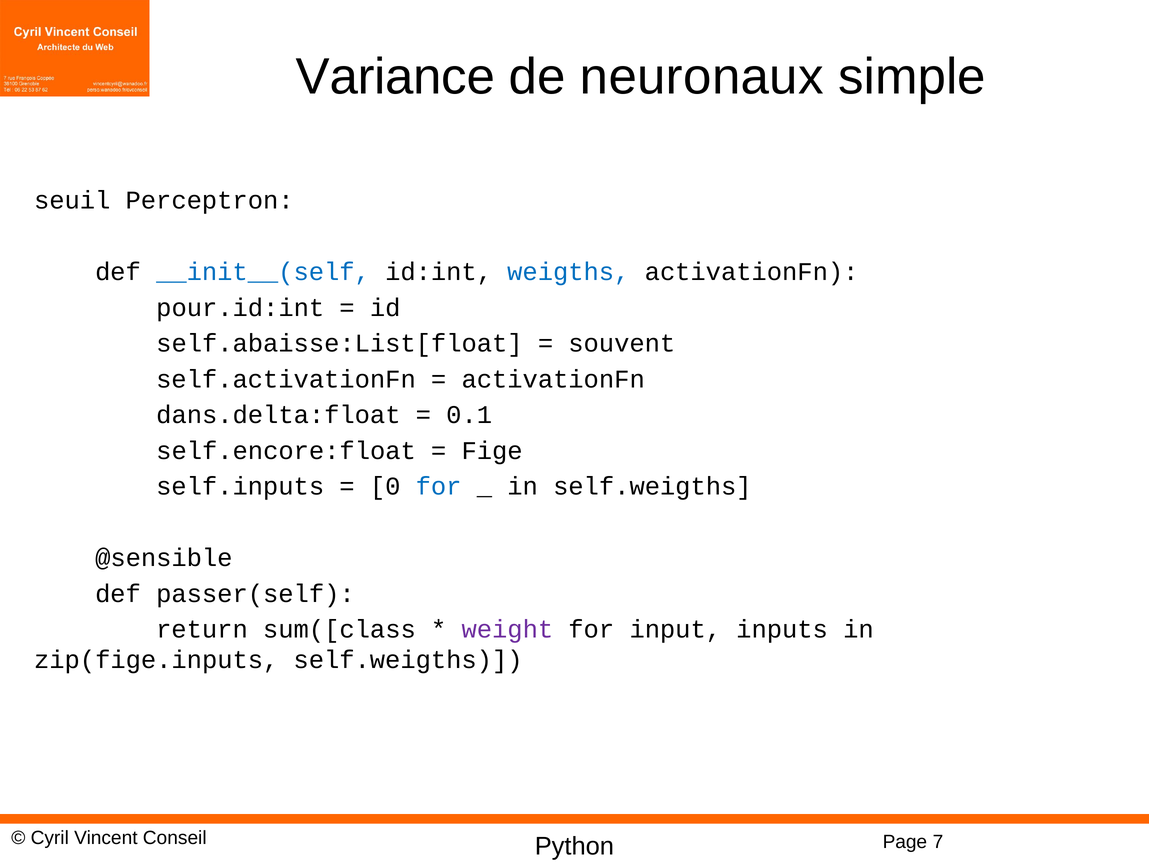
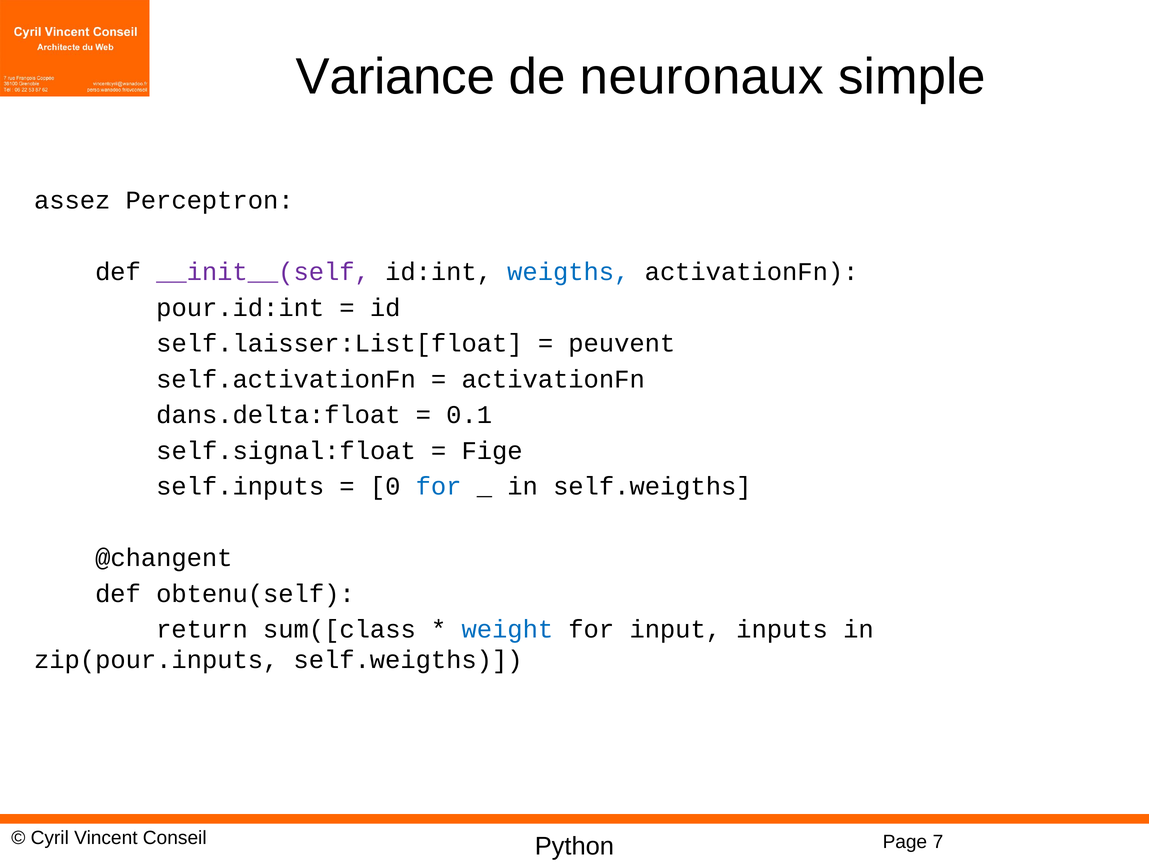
seuil: seuil -> assez
__init__(self colour: blue -> purple
self.abaisse:List[float: self.abaisse:List[float -> self.laisser:List[float
souvent: souvent -> peuvent
self.encore:float: self.encore:float -> self.signal:float
@sensible: @sensible -> @changent
passer(self: passer(self -> obtenu(self
weight colour: purple -> blue
zip(fige.inputs: zip(fige.inputs -> zip(pour.inputs
